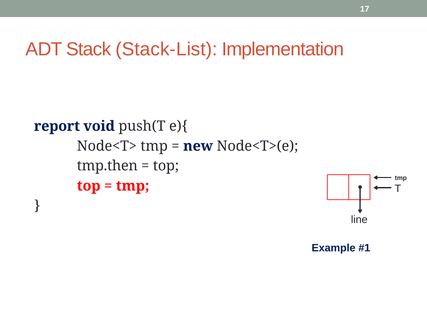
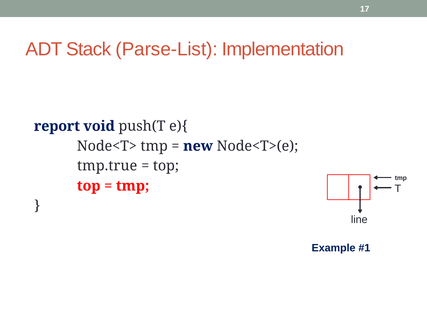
Stack-List: Stack-List -> Parse-List
tmp.then: tmp.then -> tmp.true
